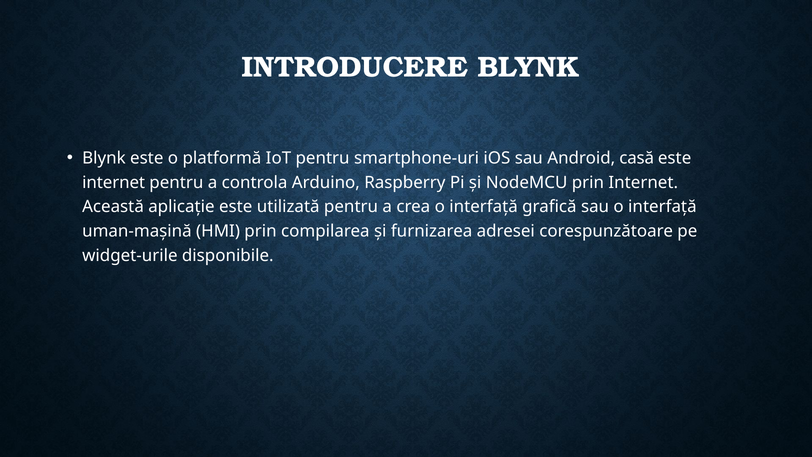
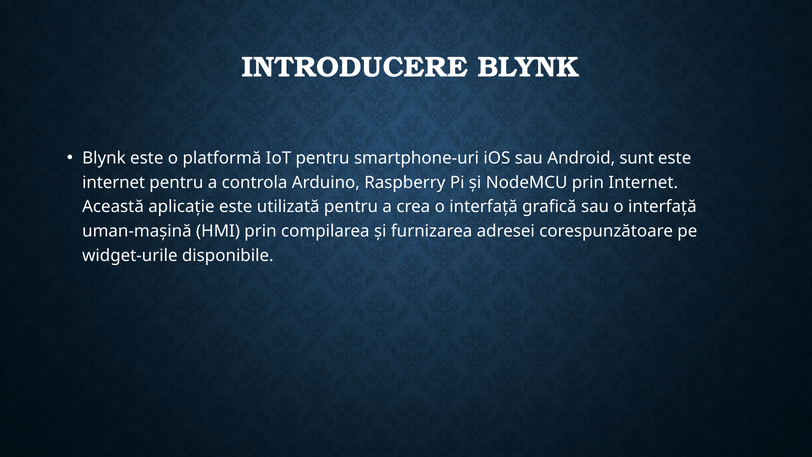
casă: casă -> sunt
